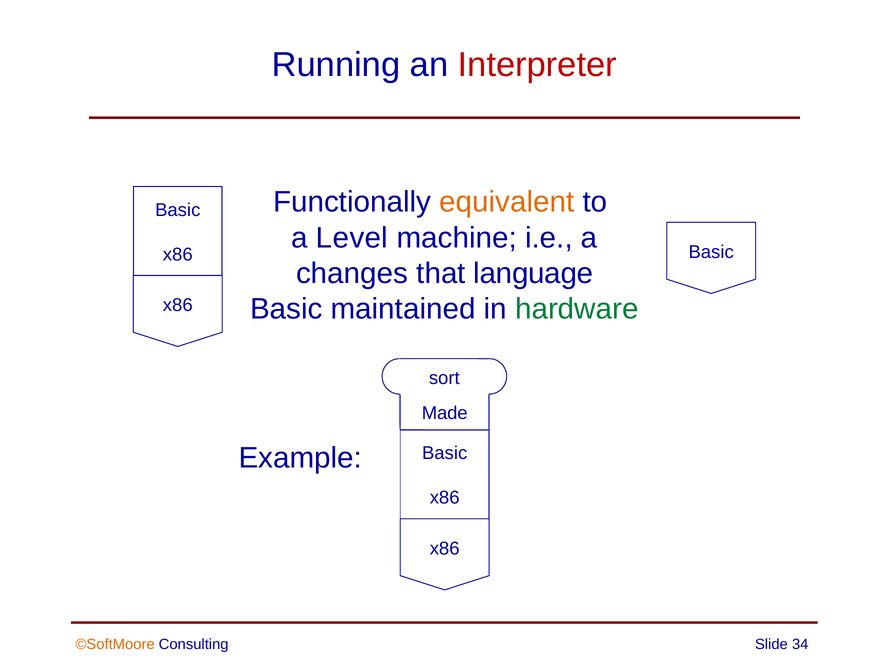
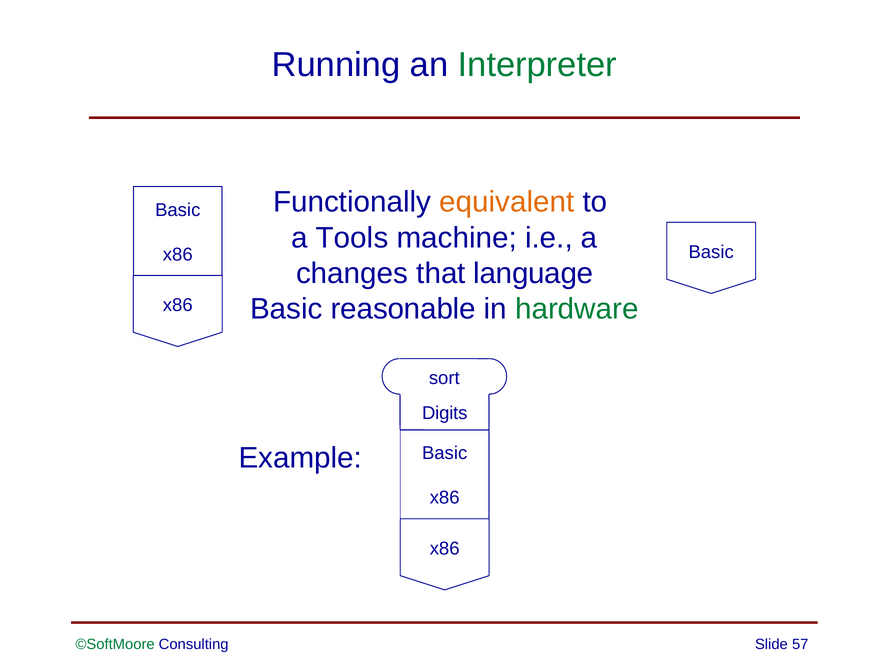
Interpreter colour: red -> green
Level: Level -> Tools
maintained: maintained -> reasonable
Made: Made -> Digits
©SoftMoore colour: orange -> green
34: 34 -> 57
